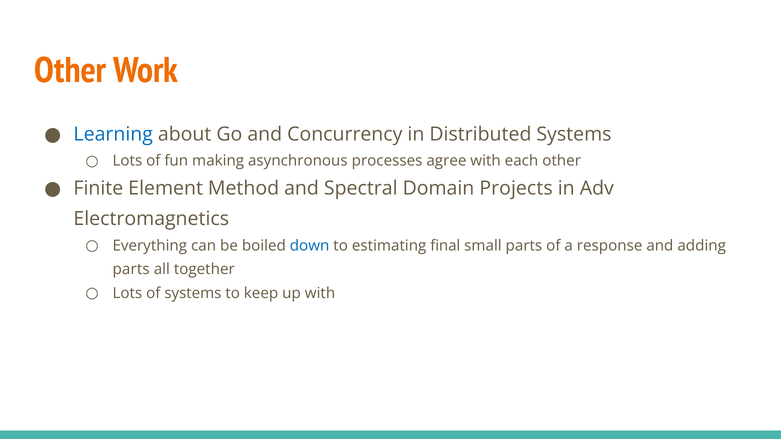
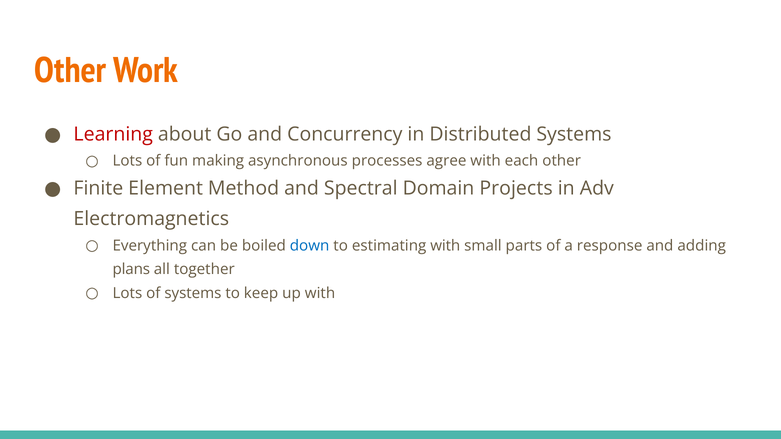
Learning colour: blue -> red
estimating final: final -> with
parts at (131, 269): parts -> plans
